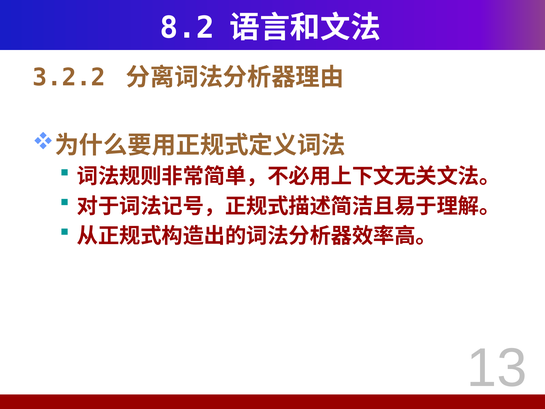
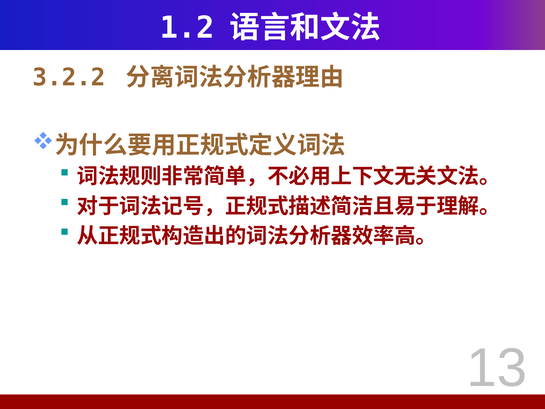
8.2: 8.2 -> 1.2
